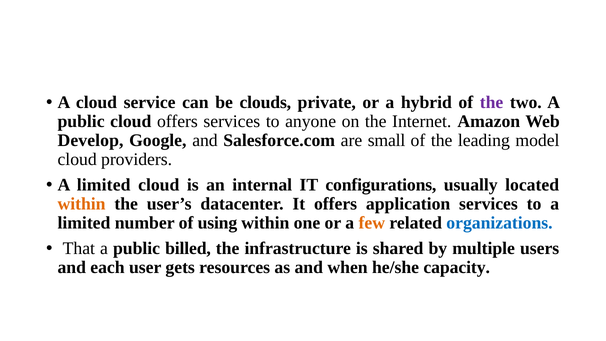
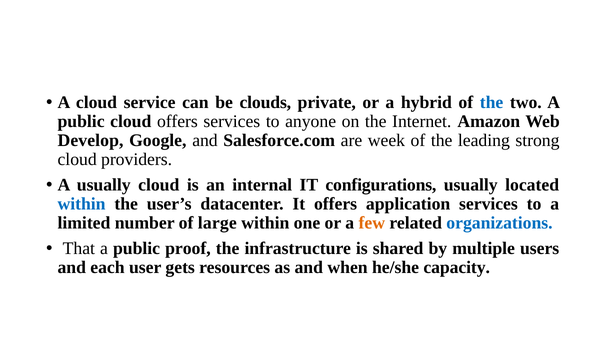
the at (492, 102) colour: purple -> blue
small: small -> week
model: model -> strong
limited at (104, 185): limited -> usually
within at (82, 204) colour: orange -> blue
using: using -> large
billed: billed -> proof
